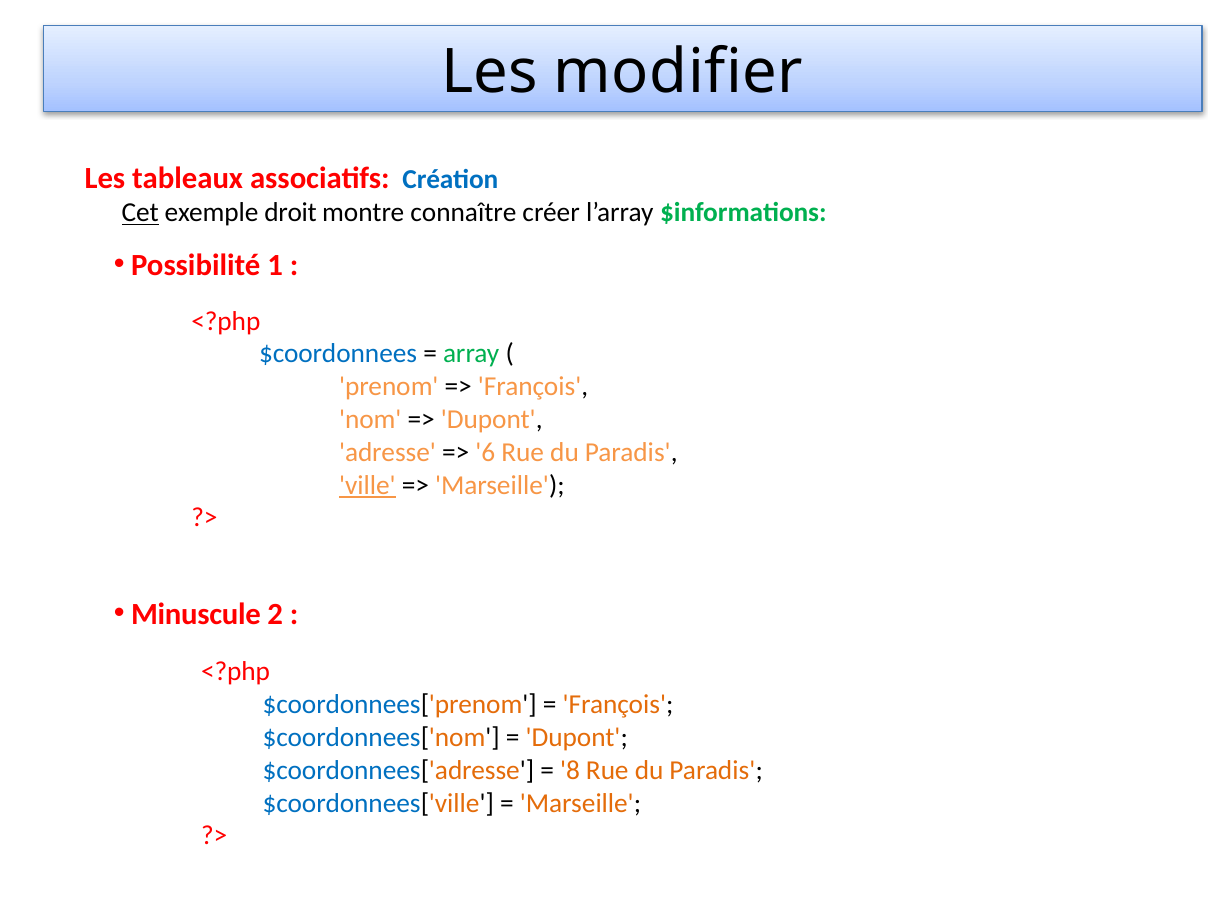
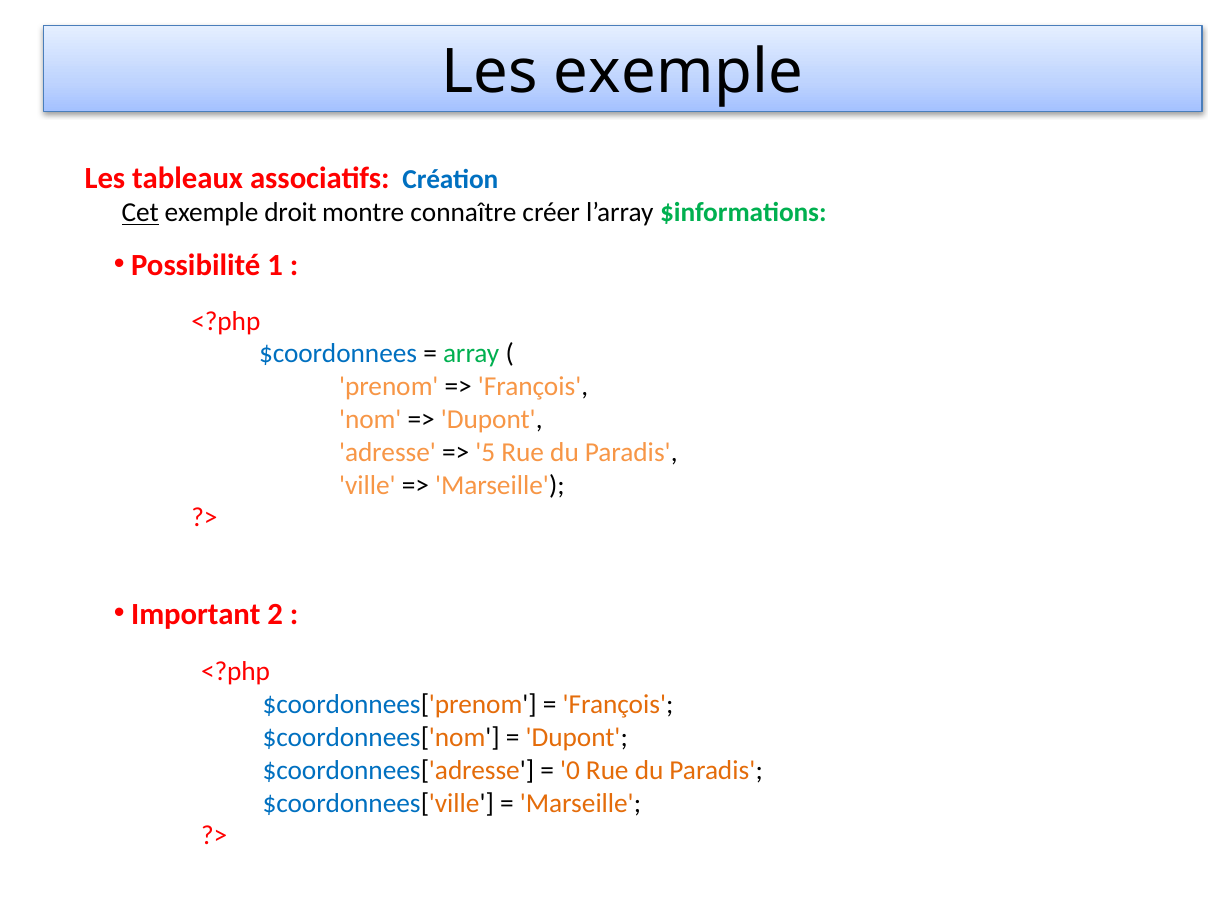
Les modifier: modifier -> exemple
6: 6 -> 5
ville underline: present -> none
Minuscule: Minuscule -> Important
8: 8 -> 0
